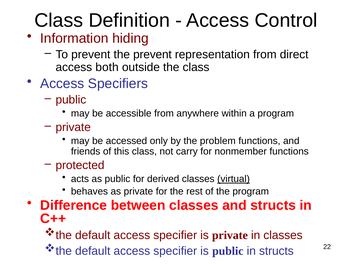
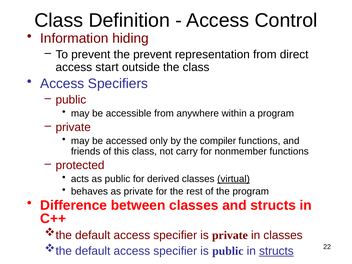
both: both -> start
problem: problem -> compiler
structs at (276, 251) underline: none -> present
